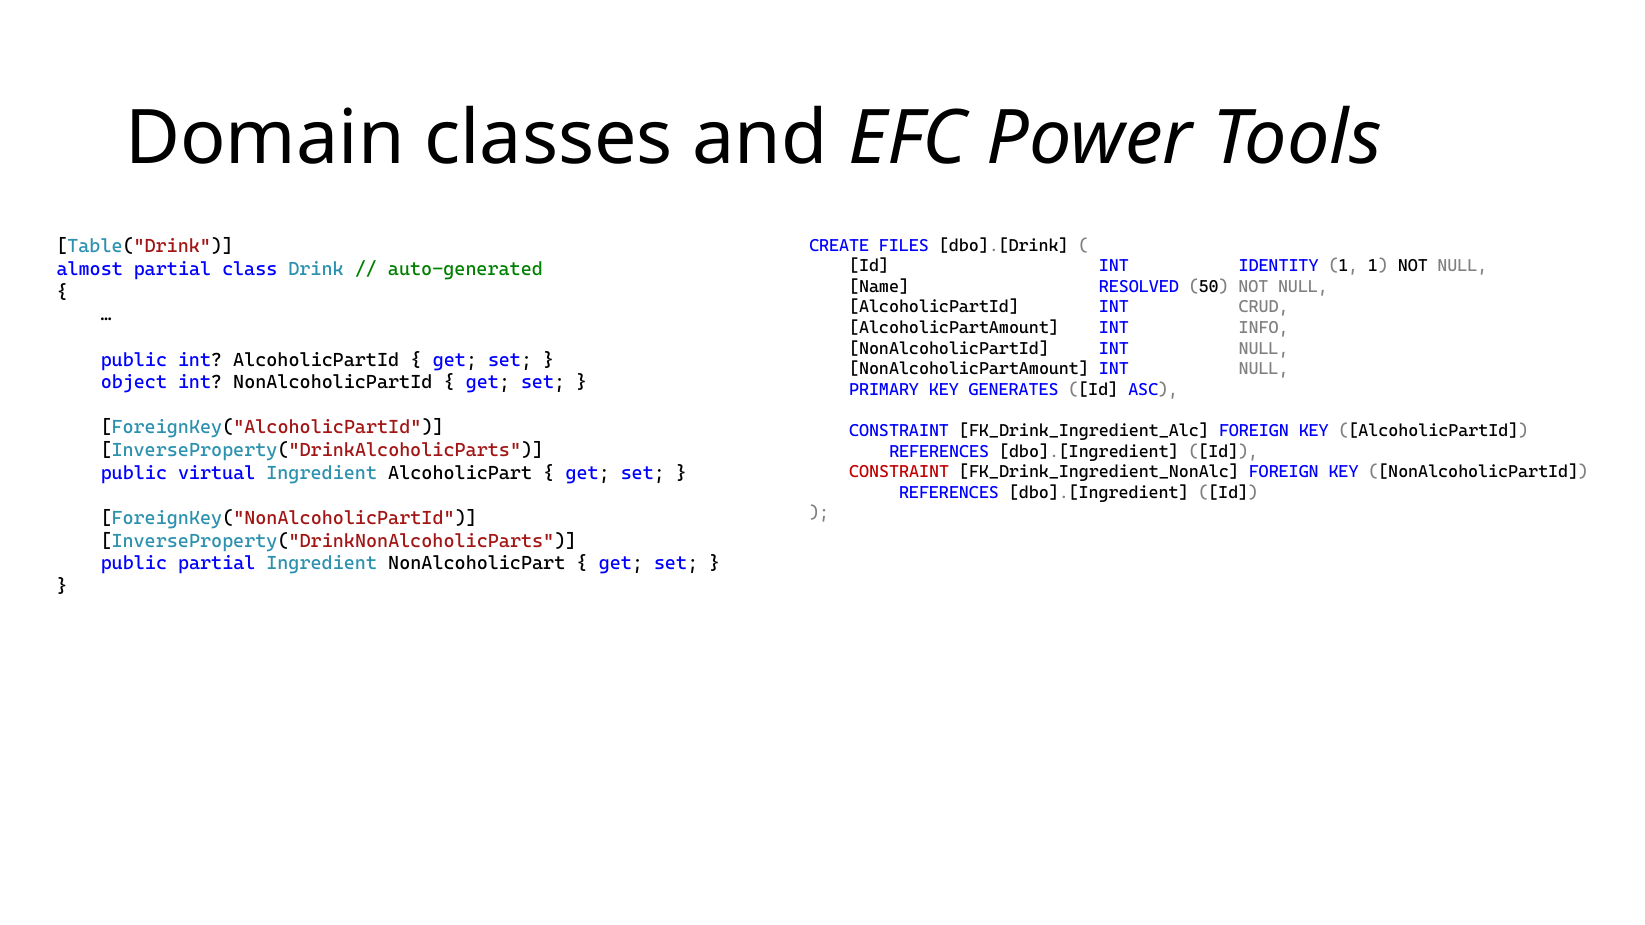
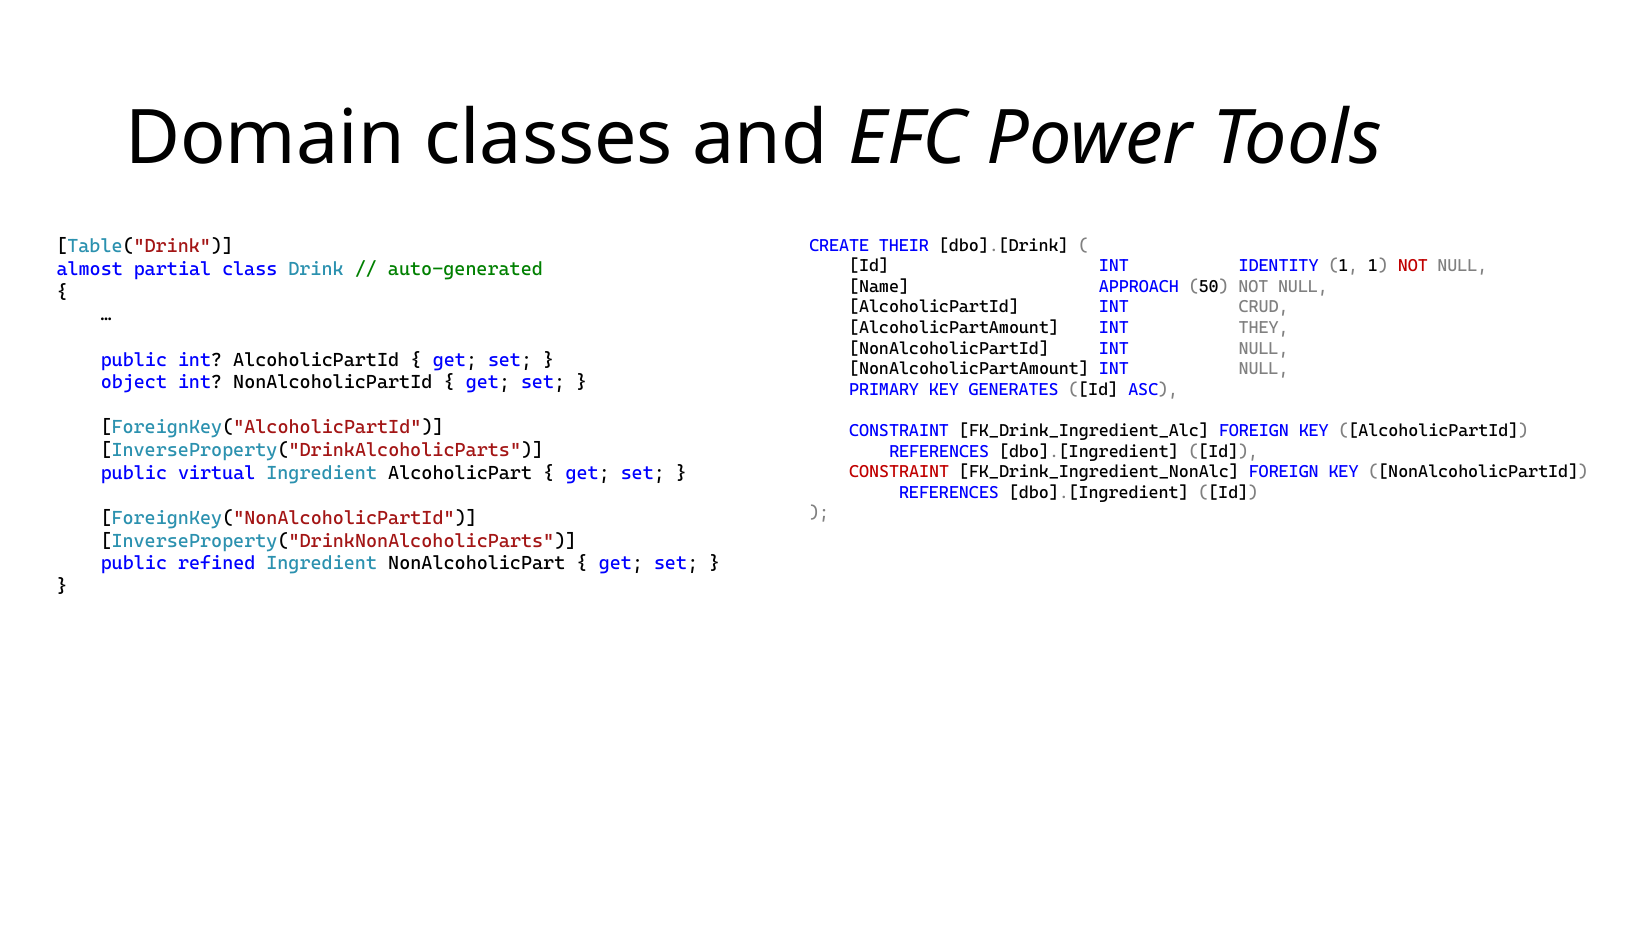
FILES: FILES -> THEIR
NOT at (1413, 266) colour: black -> red
RESOLVED: RESOLVED -> APPROACH
INFO: INFO -> THEY
public partial: partial -> refined
